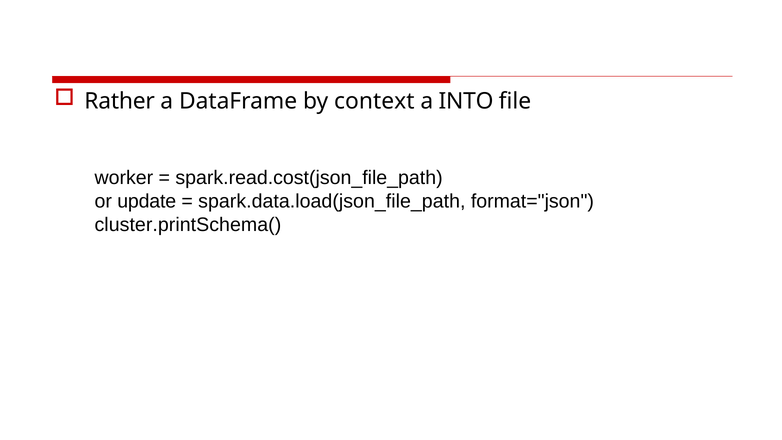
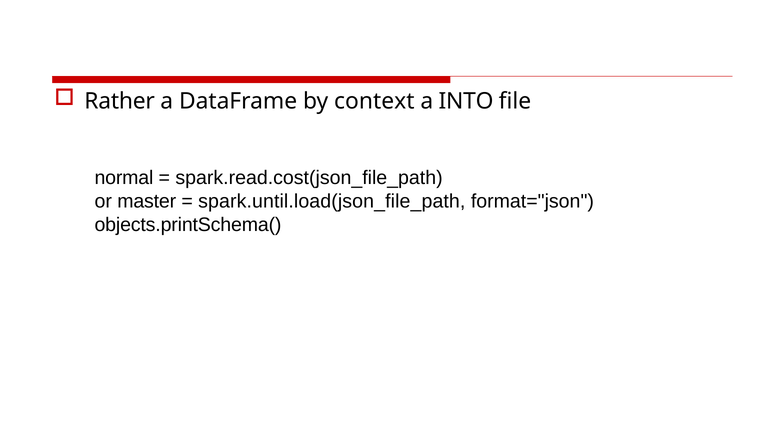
worker: worker -> normal
update: update -> master
spark.data.load(json_file_path: spark.data.load(json_file_path -> spark.until.load(json_file_path
cluster.printSchema(: cluster.printSchema( -> objects.printSchema(
